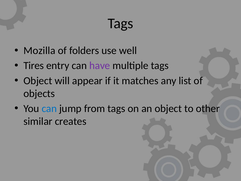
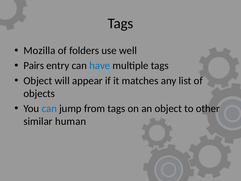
Tires: Tires -> Pairs
have colour: purple -> blue
creates: creates -> human
